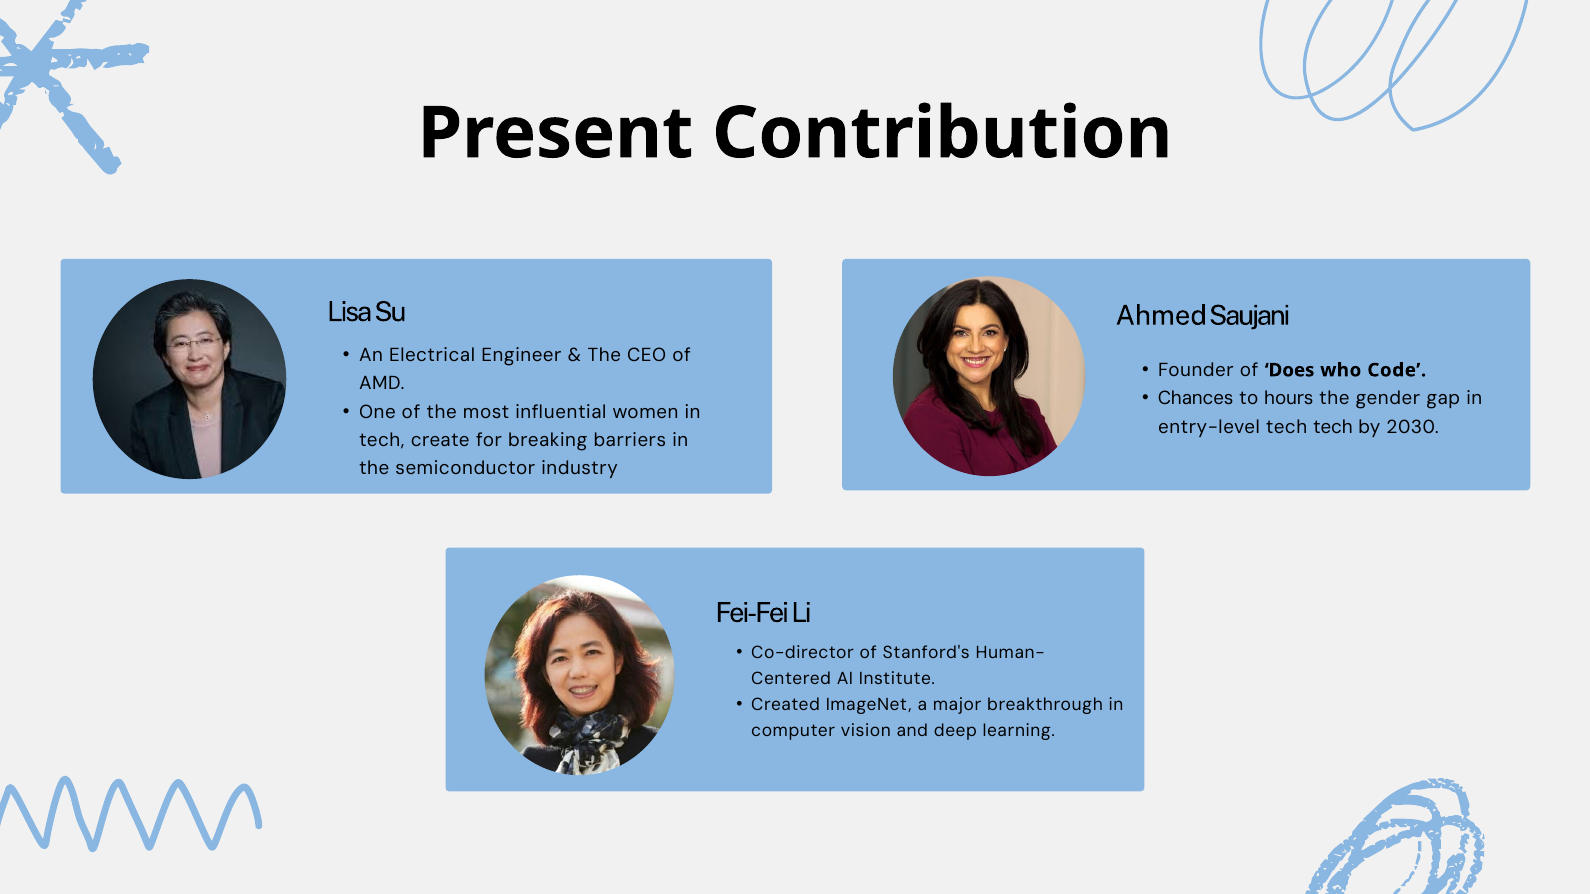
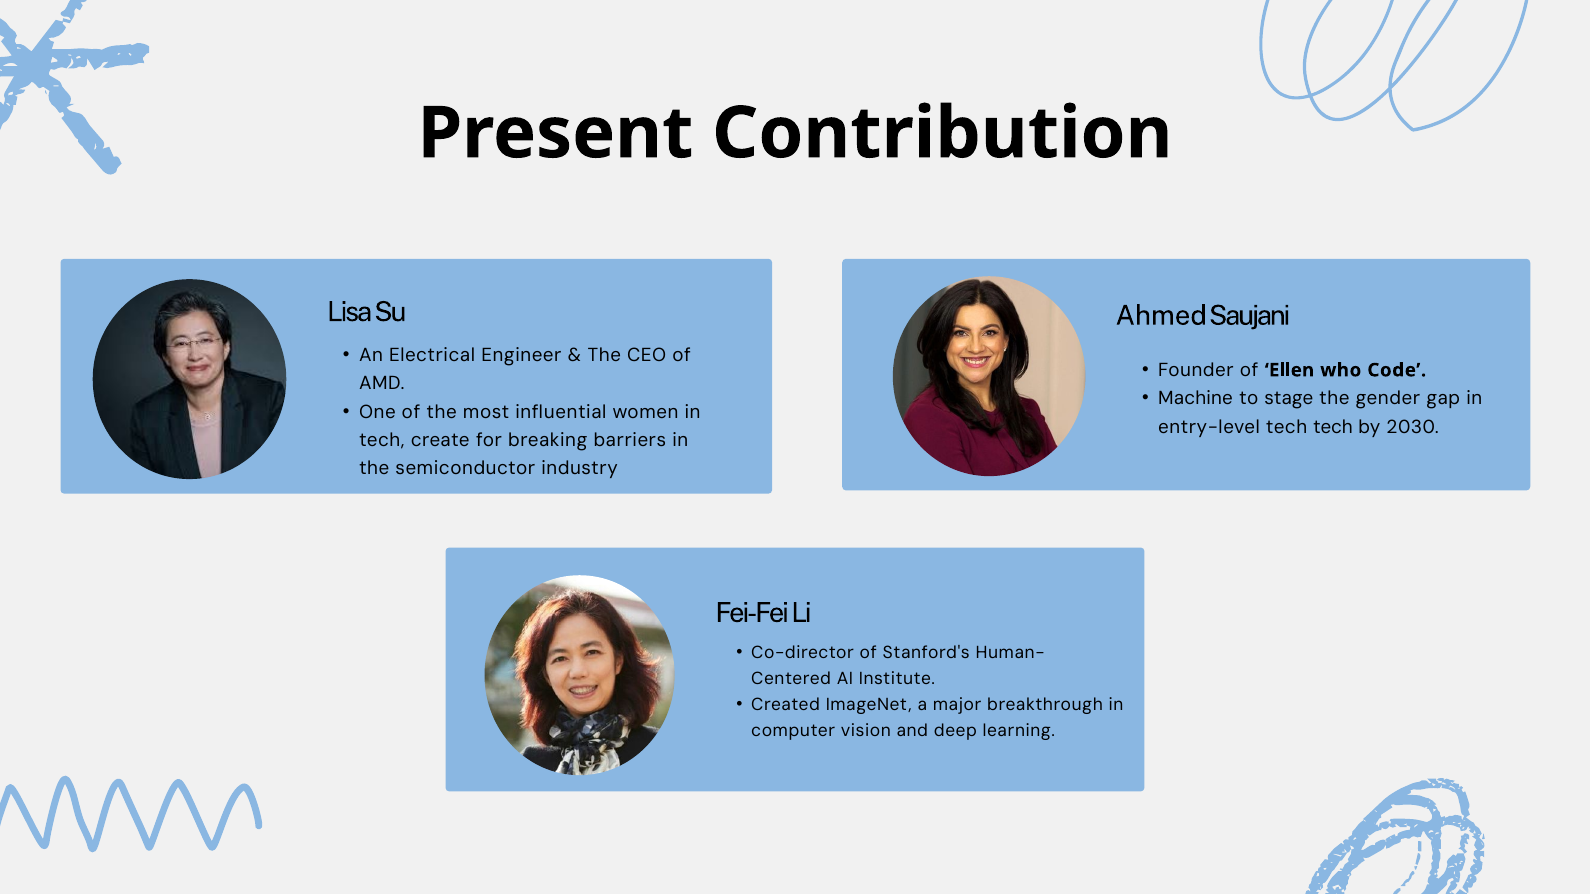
Does: Does -> Ellen
Chances: Chances -> Machine
hours: hours -> stage
